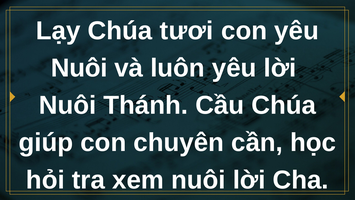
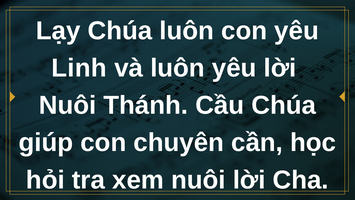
Chúa tươi: tươi -> luôn
Nuôi at (79, 68): Nuôi -> Linh
